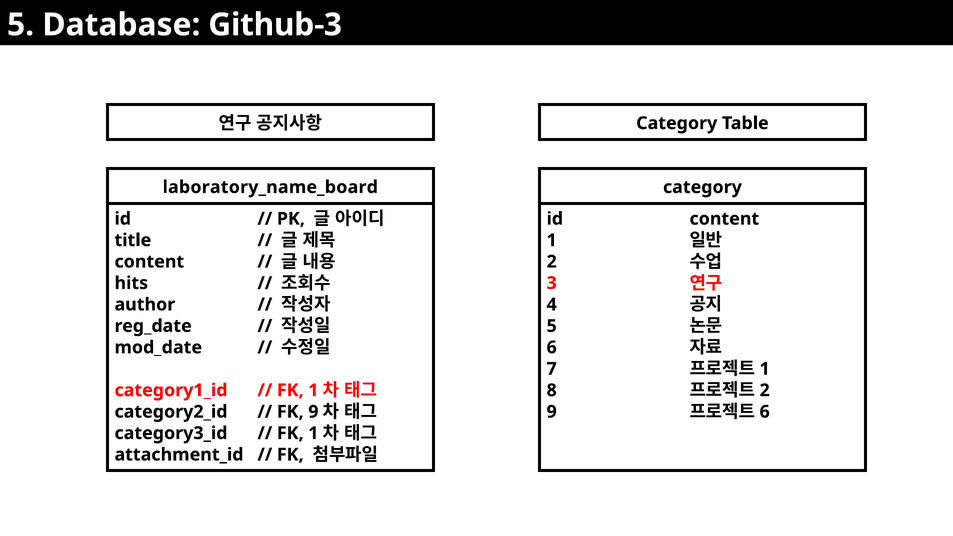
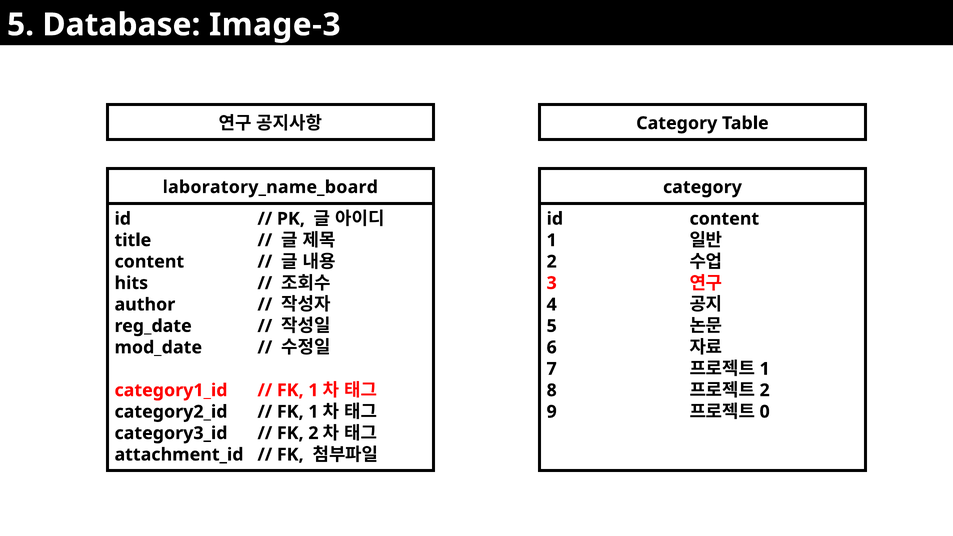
Github-3: Github-3 -> Image-3
9 at (313, 412): 9 -> 1
6 at (765, 412): 6 -> 0
1 at (313, 433): 1 -> 2
